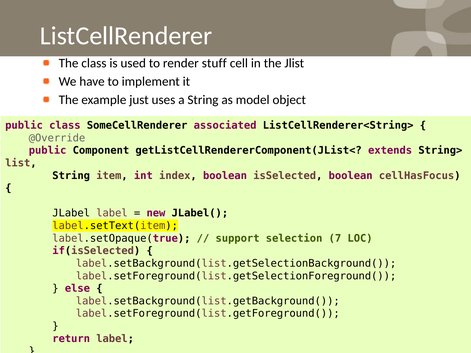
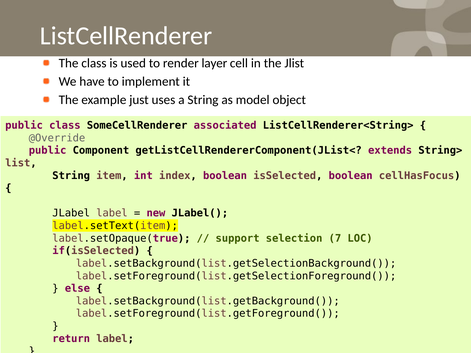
stuff: stuff -> layer
